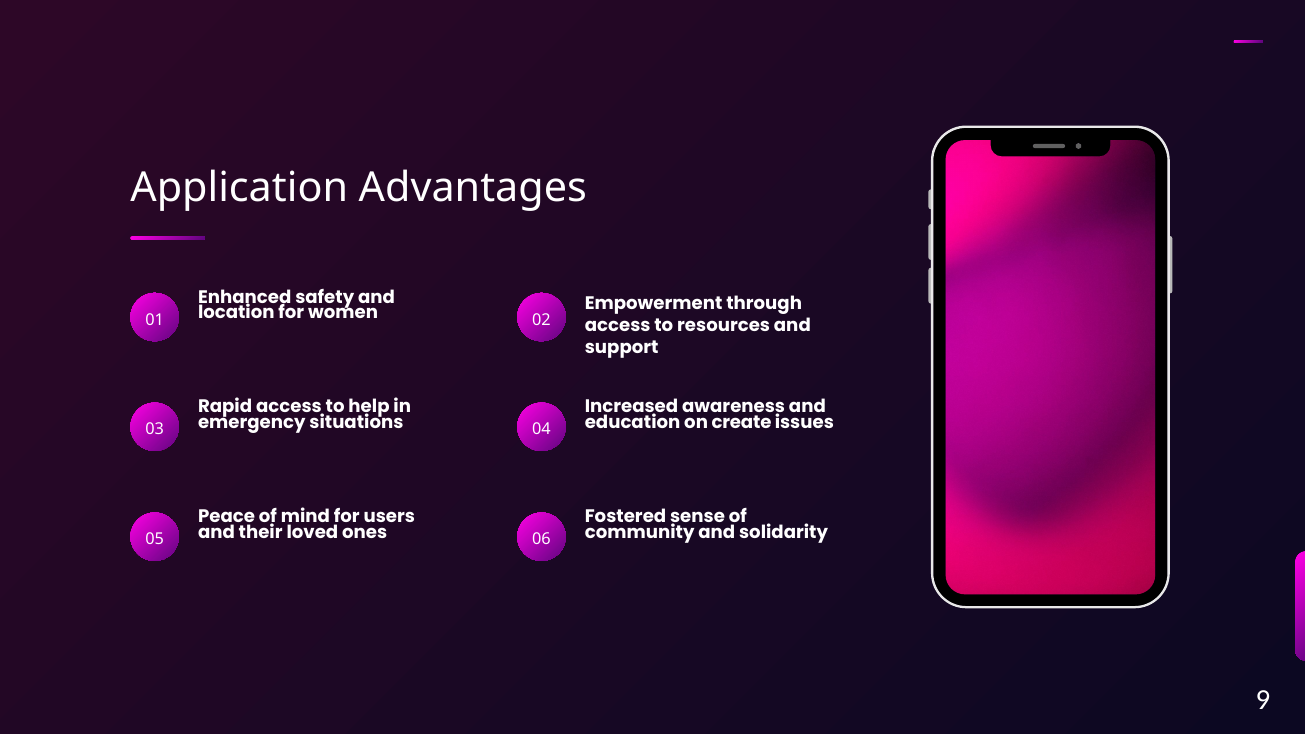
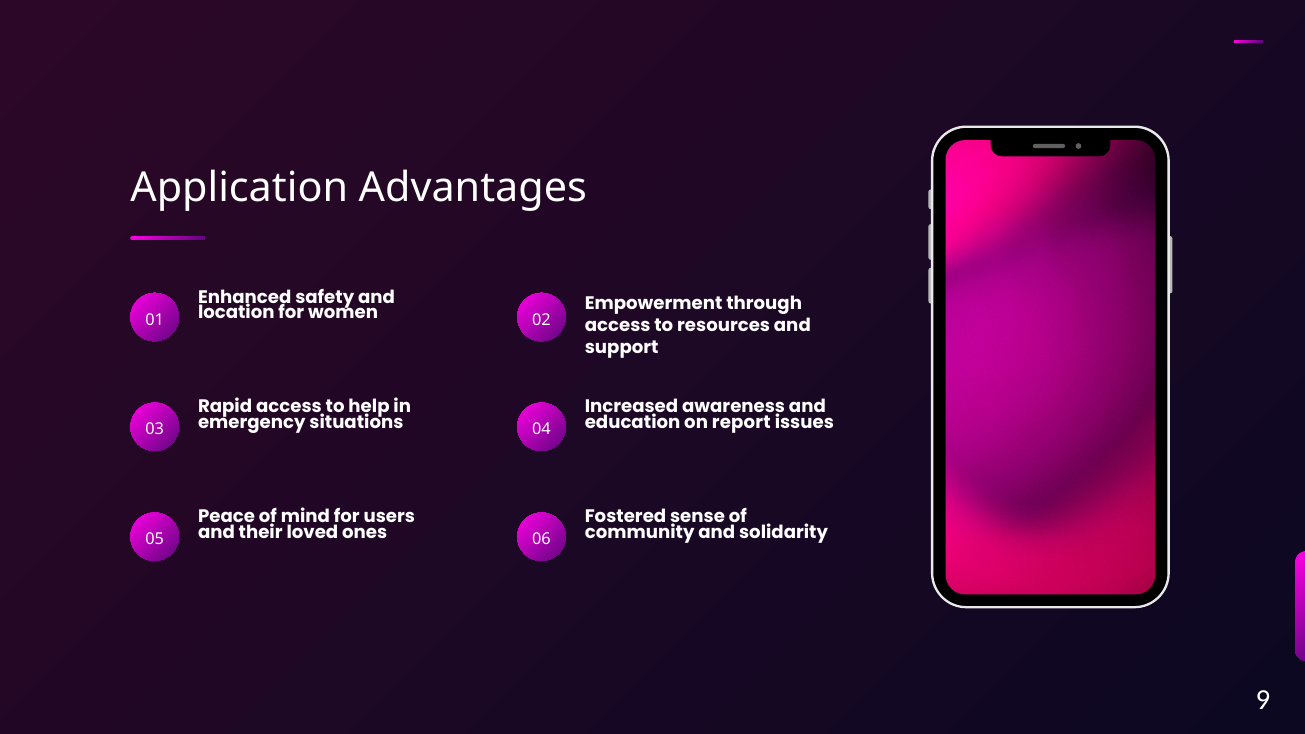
create: create -> report
